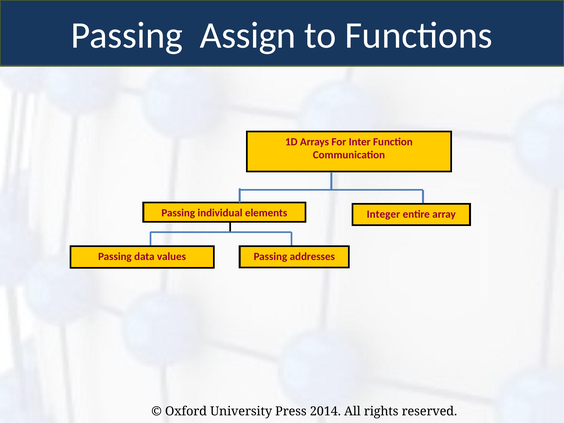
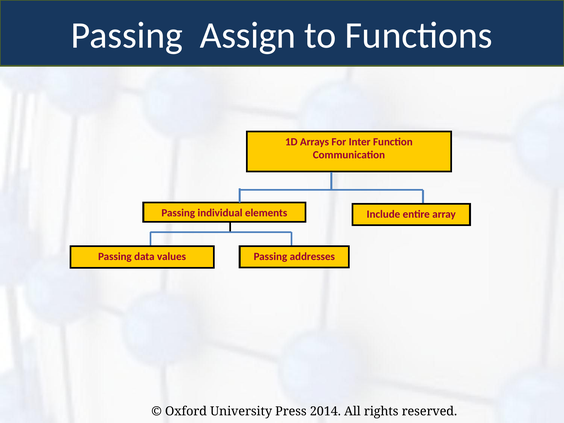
Integer: Integer -> Include
